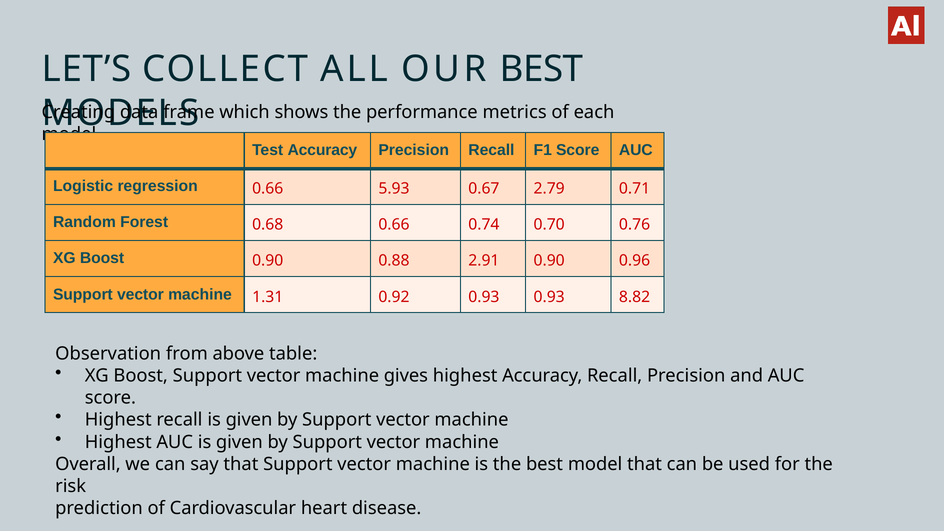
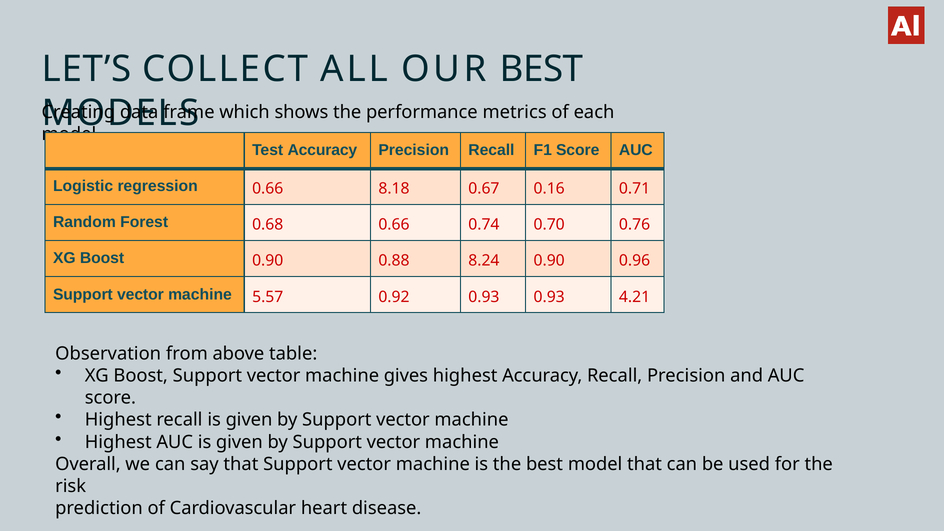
5.93: 5.93 -> 8.18
2.79: 2.79 -> 0.16
2.91: 2.91 -> 8.24
1.31: 1.31 -> 5.57
8.82: 8.82 -> 4.21
